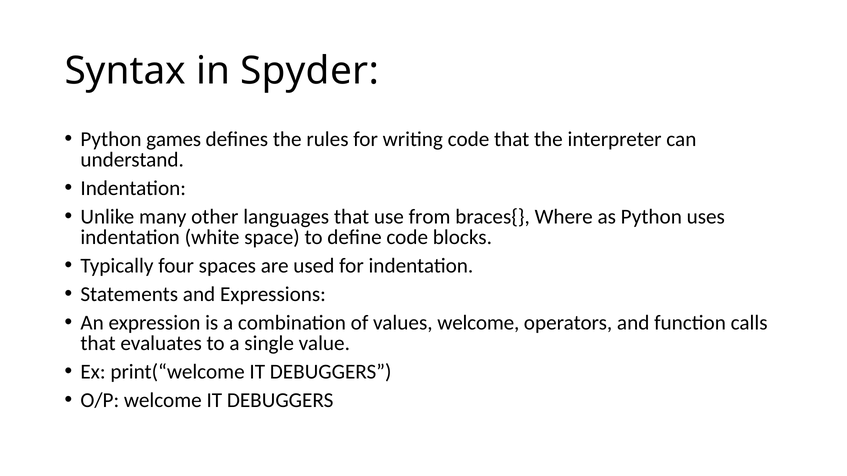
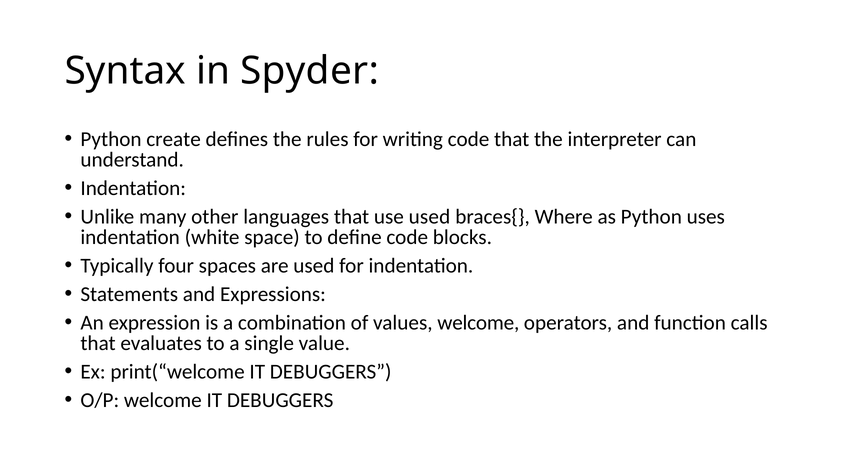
games: games -> create
use from: from -> used
